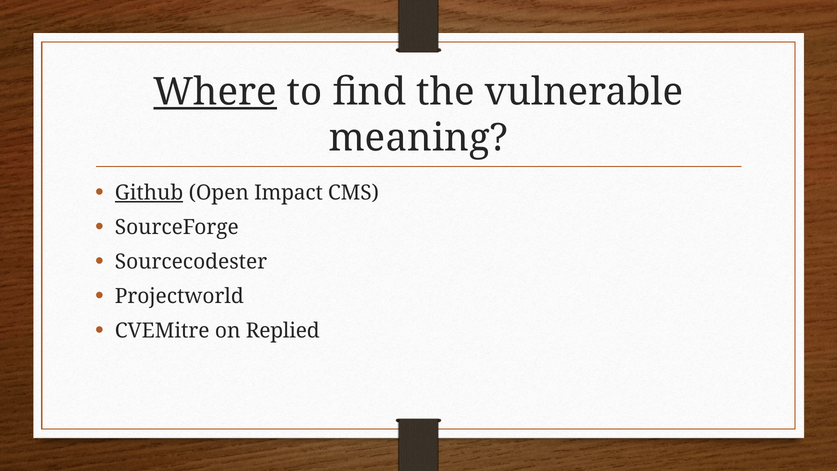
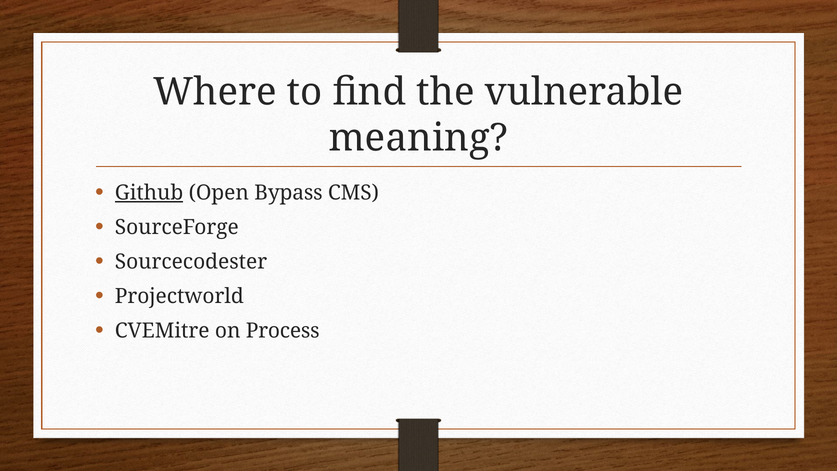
Where underline: present -> none
Impact: Impact -> Bypass
Replied: Replied -> Process
